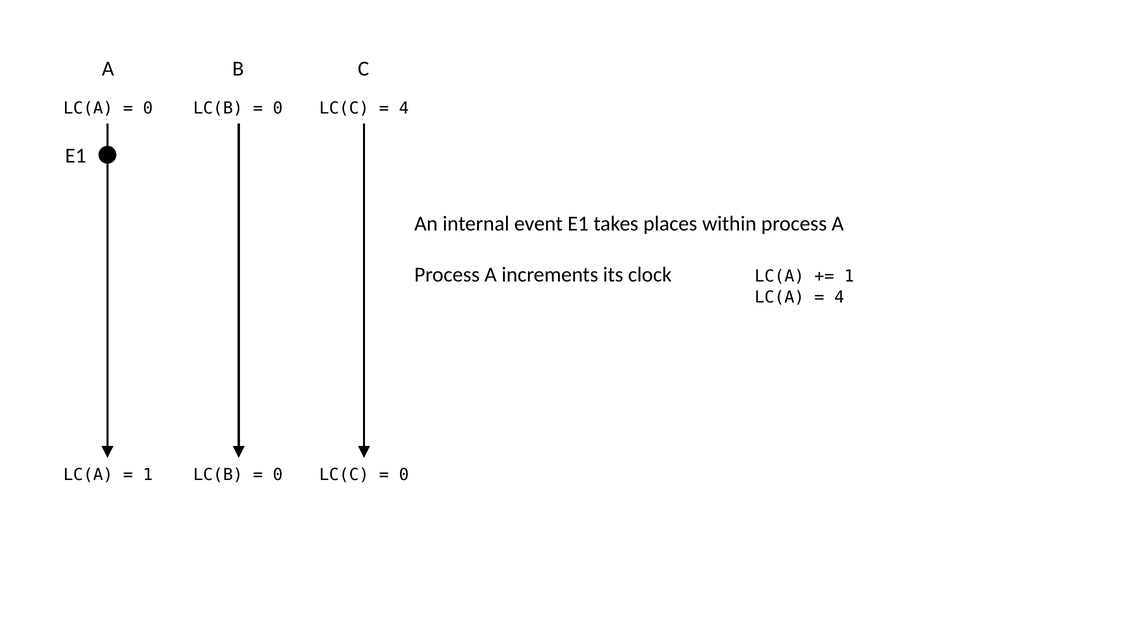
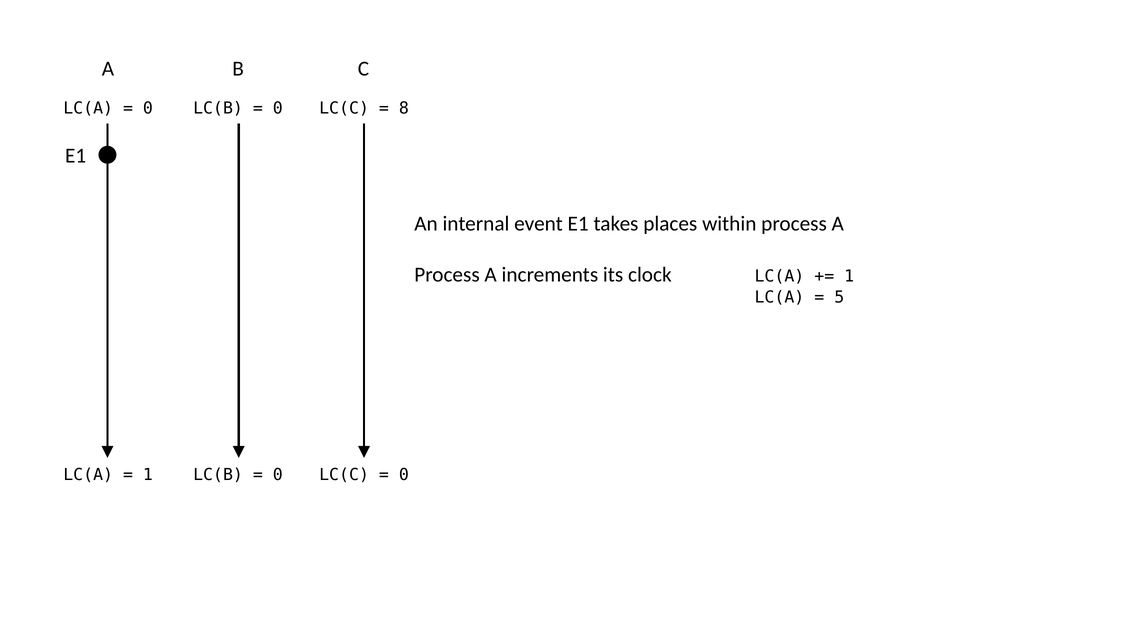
4 at (404, 108): 4 -> 8
4 at (839, 297): 4 -> 5
